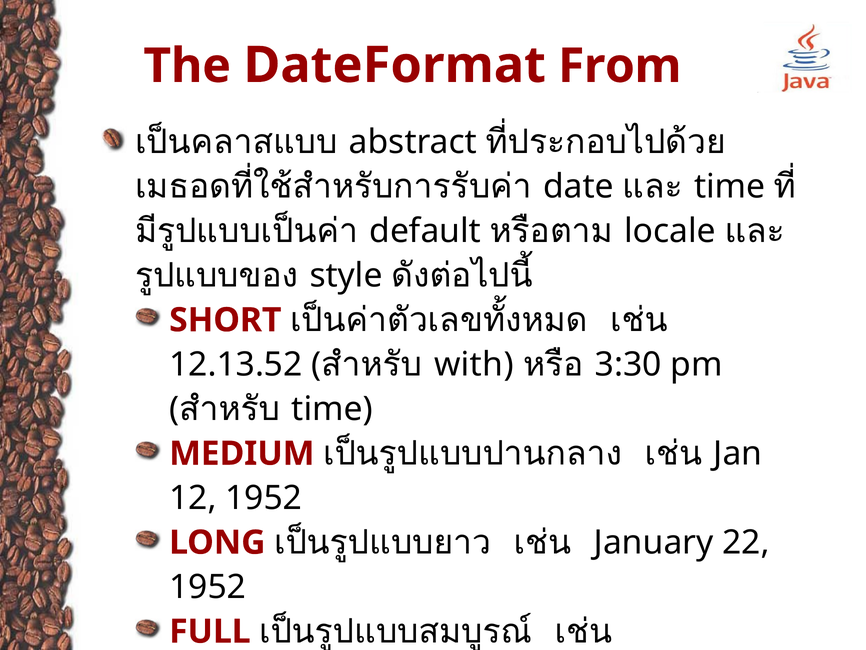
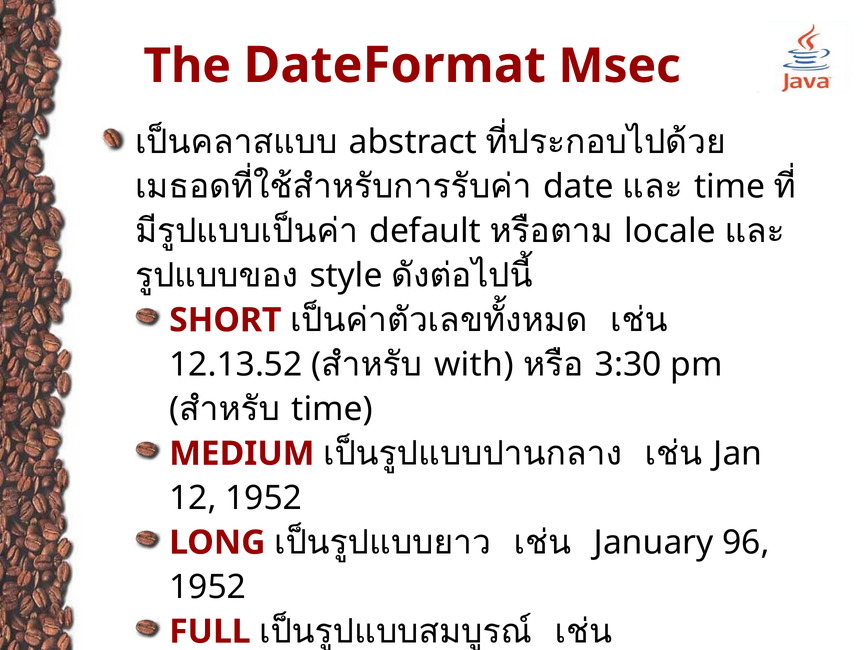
From: From -> Msec
22: 22 -> 96
